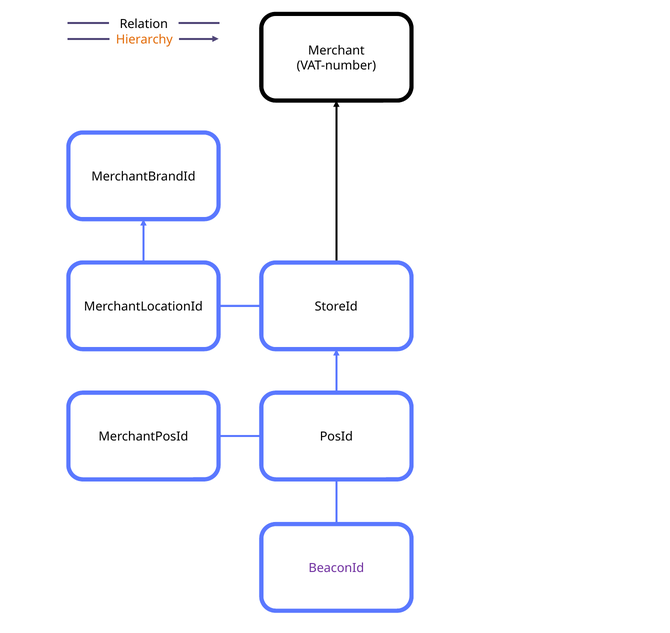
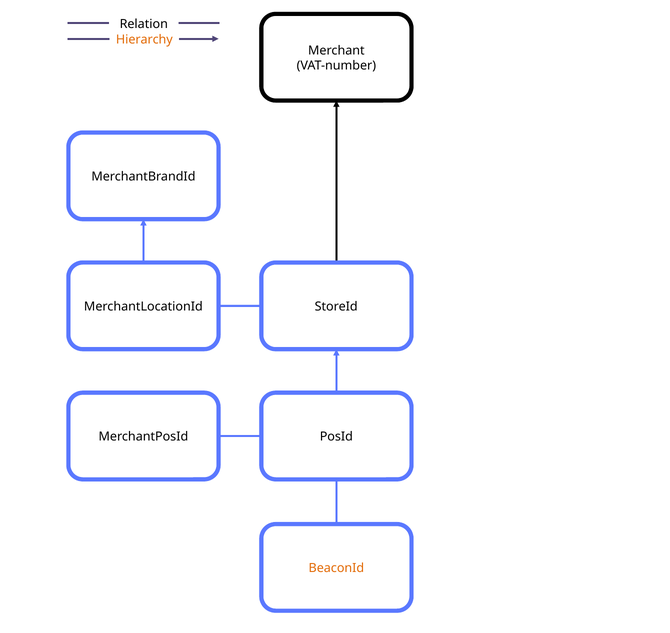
BeaconId colour: purple -> orange
